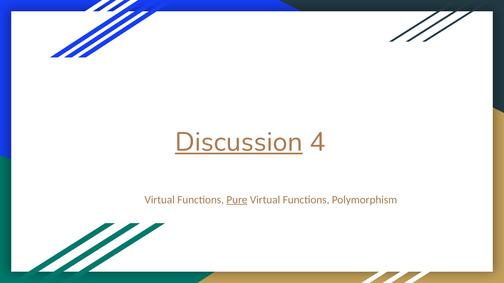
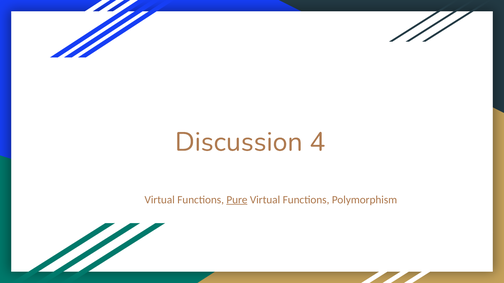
Discussion underline: present -> none
